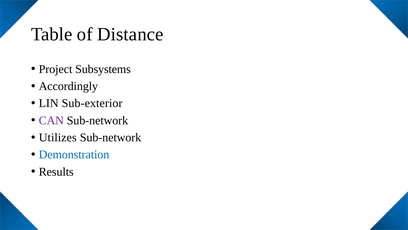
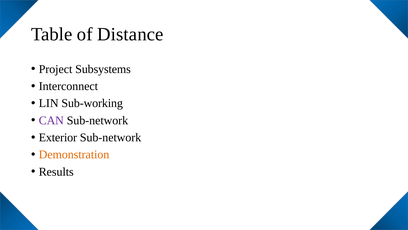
Accordingly: Accordingly -> Interconnect
Sub-exterior: Sub-exterior -> Sub-working
Utilizes: Utilizes -> Exterior
Demonstration colour: blue -> orange
